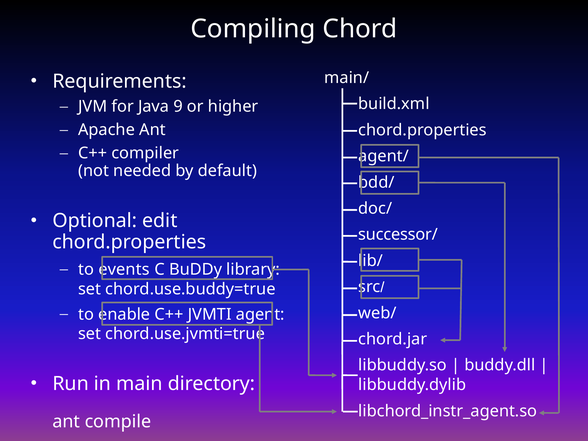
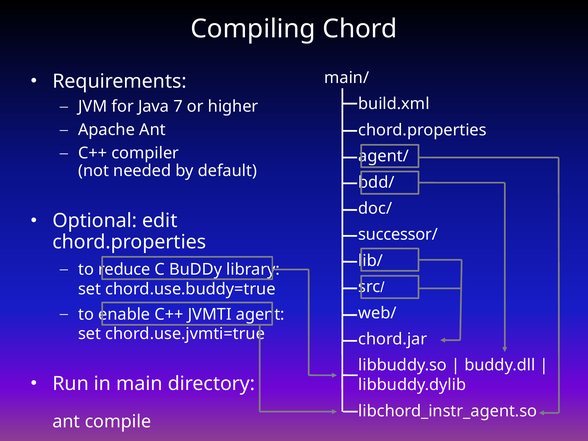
9: 9 -> 7
events: events -> reduce
